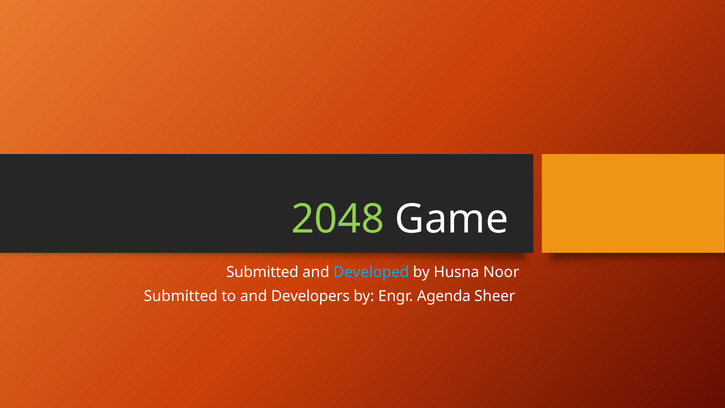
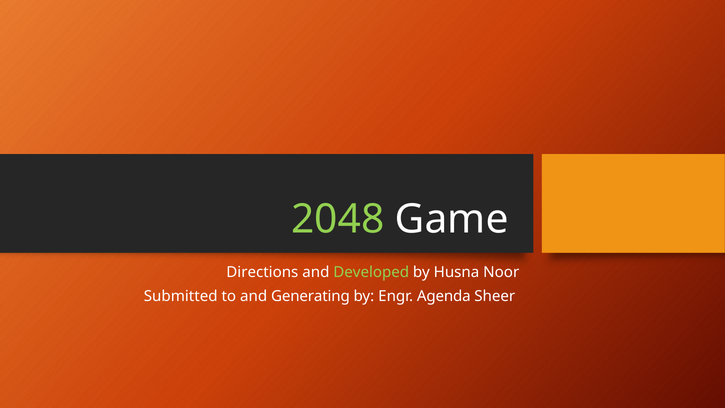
Submitted at (262, 272): Submitted -> Directions
Developed colour: light blue -> light green
Developers: Developers -> Generating
